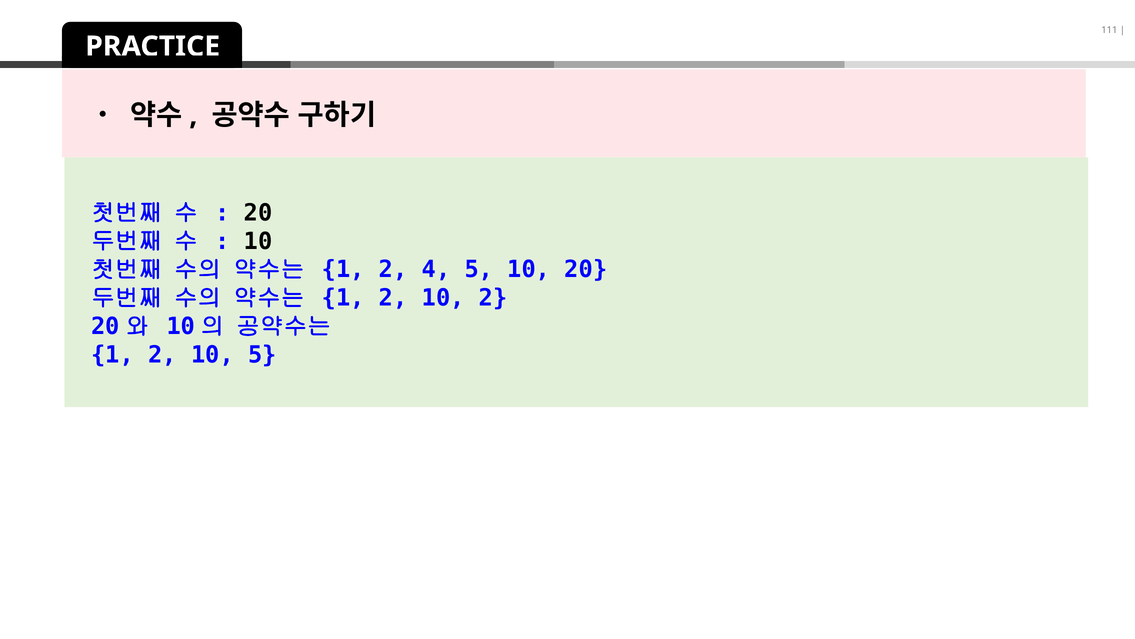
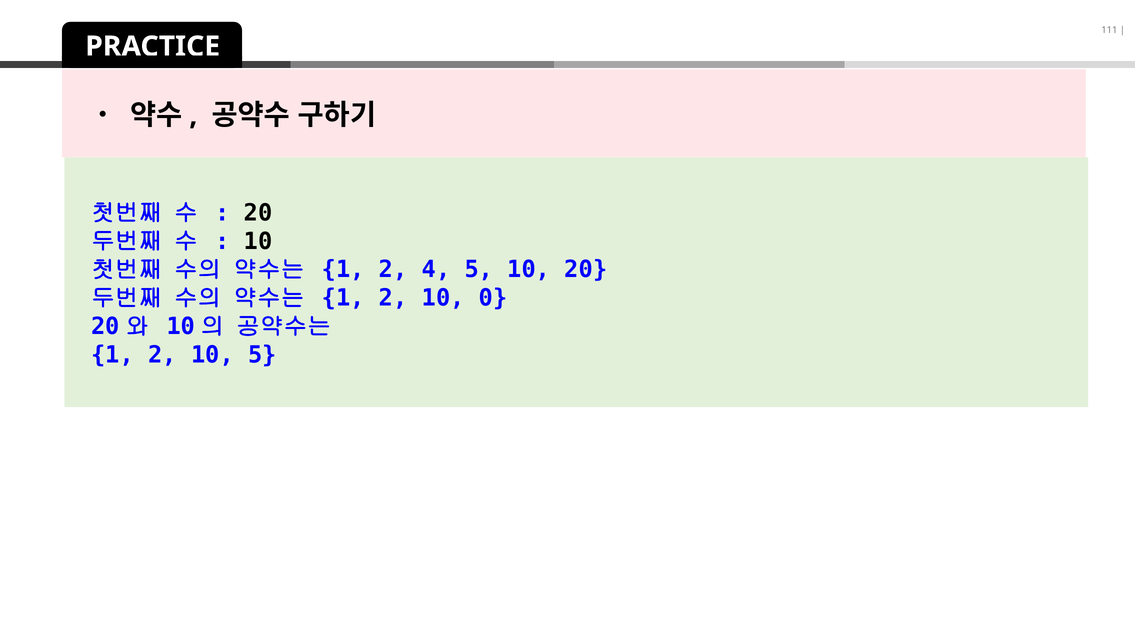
10 2: 2 -> 0
